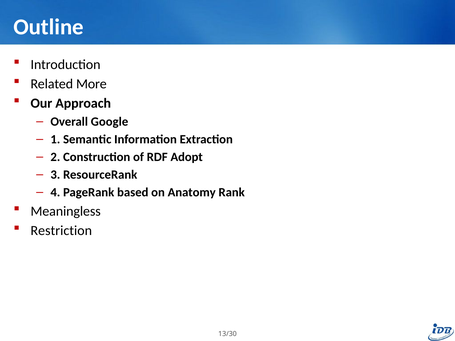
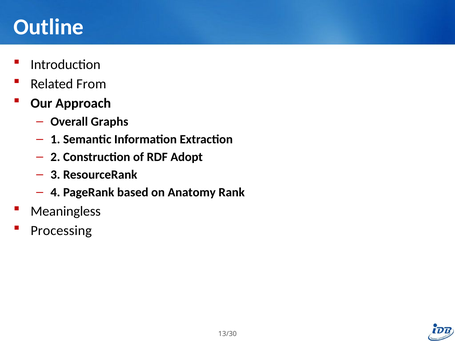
More: More -> From
Google: Google -> Graphs
Restriction: Restriction -> Processing
